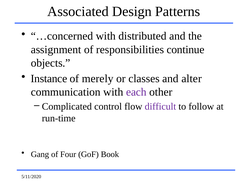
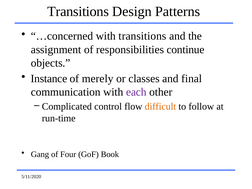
Associated at (78, 11): Associated -> Transitions
with distributed: distributed -> transitions
alter: alter -> final
difficult colour: purple -> orange
